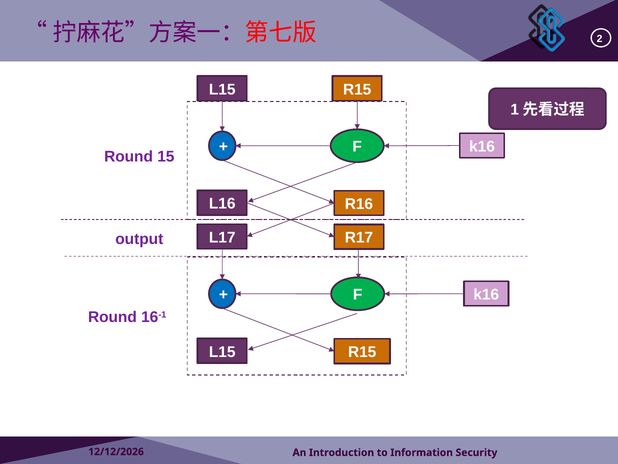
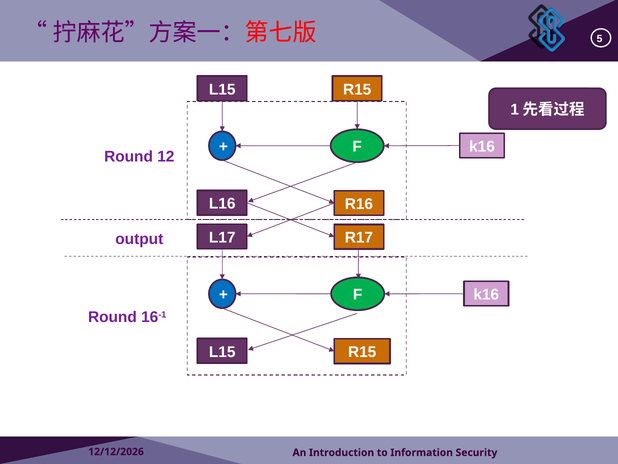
2: 2 -> 5
15: 15 -> 12
